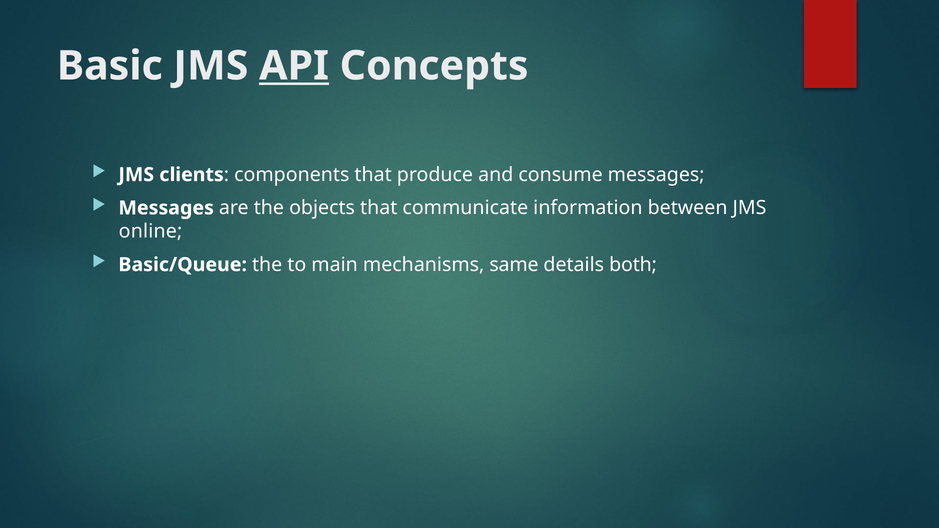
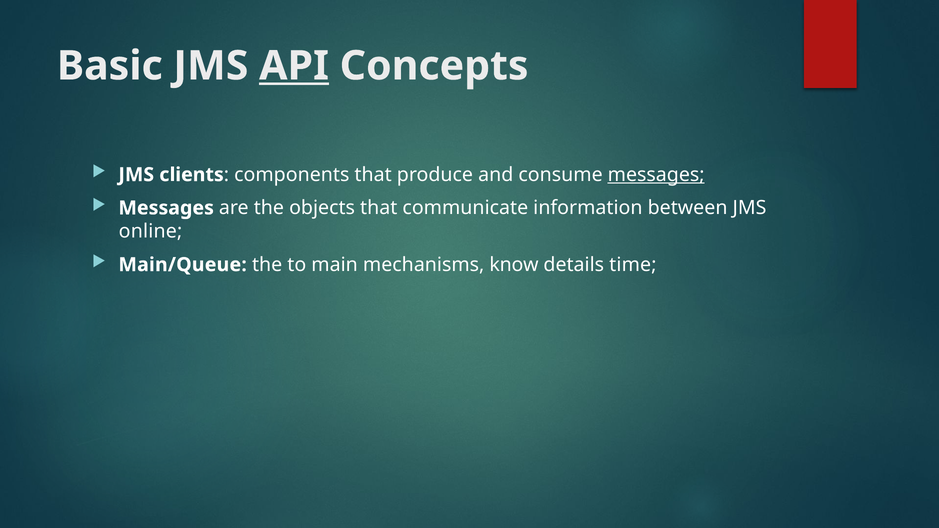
messages at (656, 175) underline: none -> present
Basic/Queue: Basic/Queue -> Main/Queue
same: same -> know
both: both -> time
